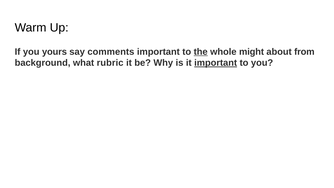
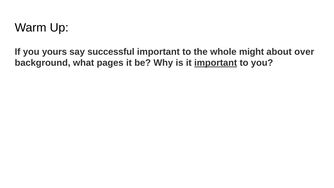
comments: comments -> successful
the underline: present -> none
from: from -> over
rubric: rubric -> pages
